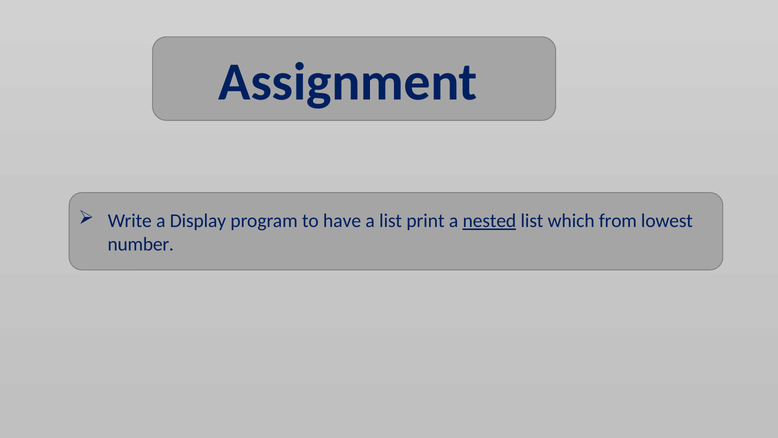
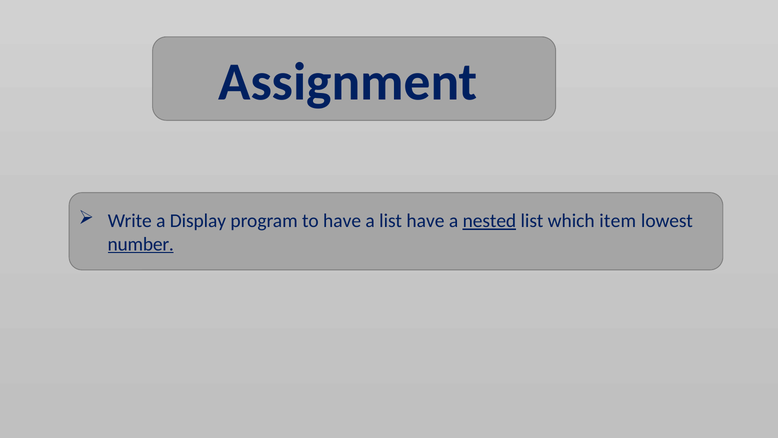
list print: print -> have
from: from -> item
number underline: none -> present
